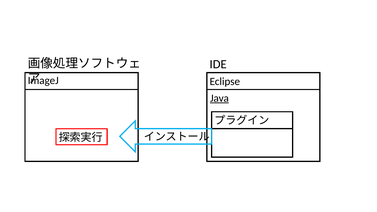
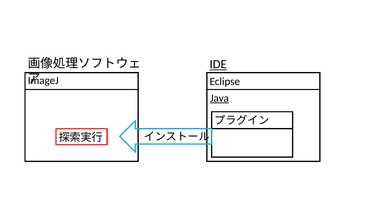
IDE underline: none -> present
